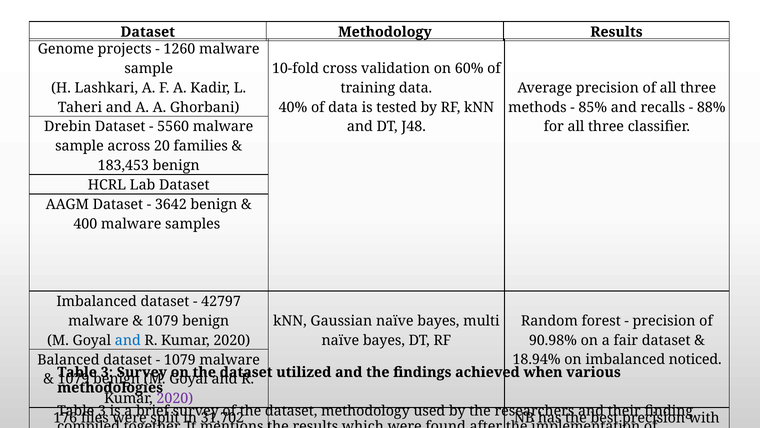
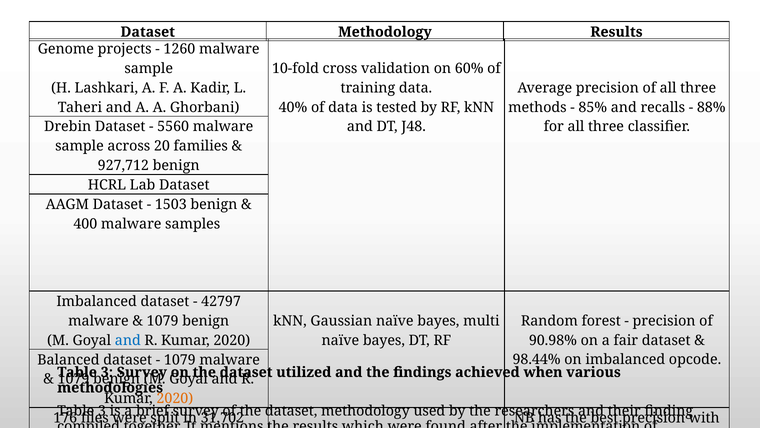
183,453: 183,453 -> 927,712
3642: 3642 -> 1503
18.94%: 18.94% -> 98.44%
noticed: noticed -> opcode
2020 at (175, 398) colour: purple -> orange
